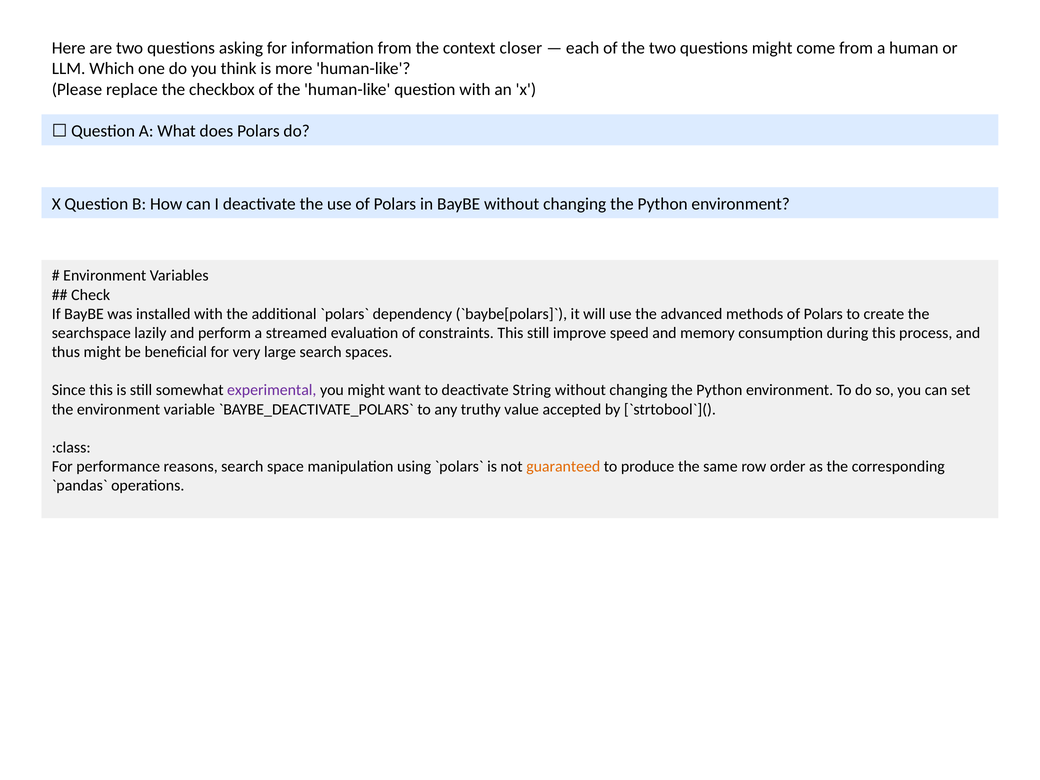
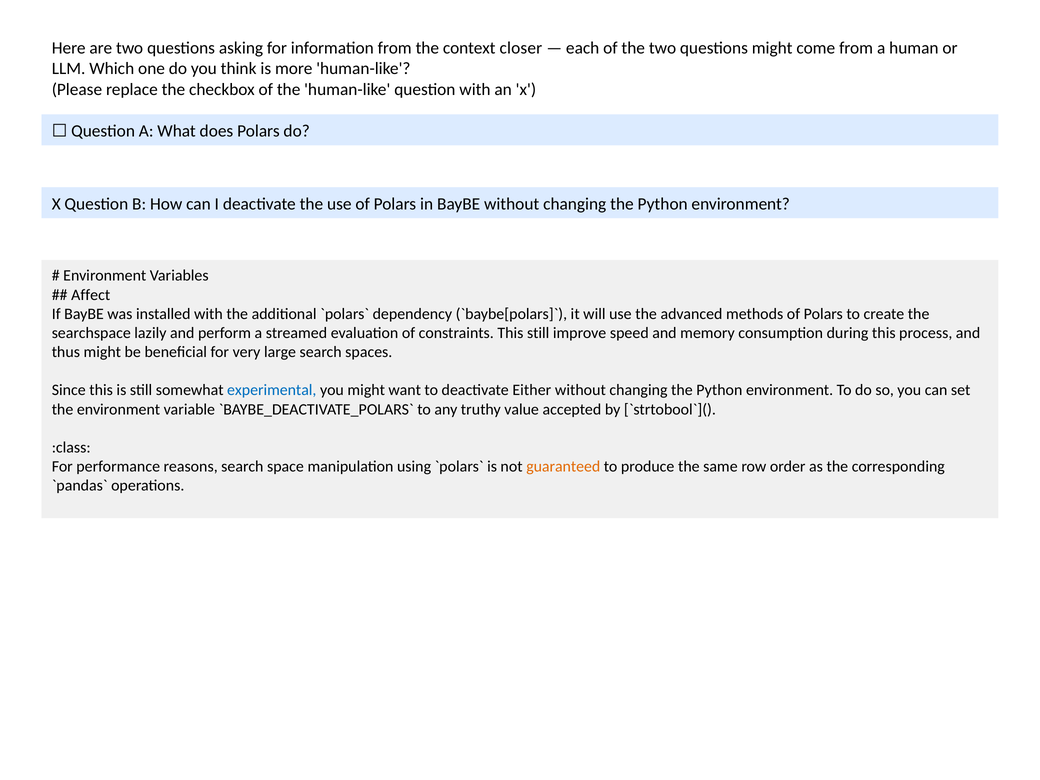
Check: Check -> Affect
experimental colour: purple -> blue
String: String -> Either
